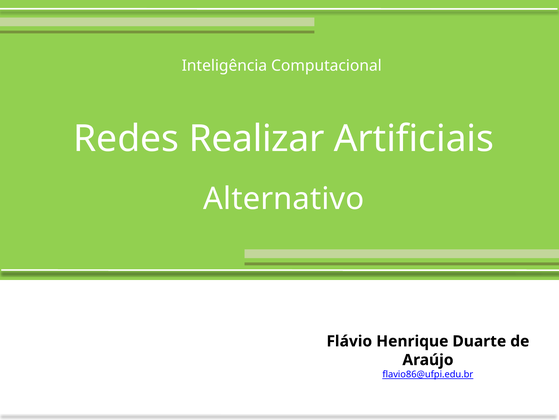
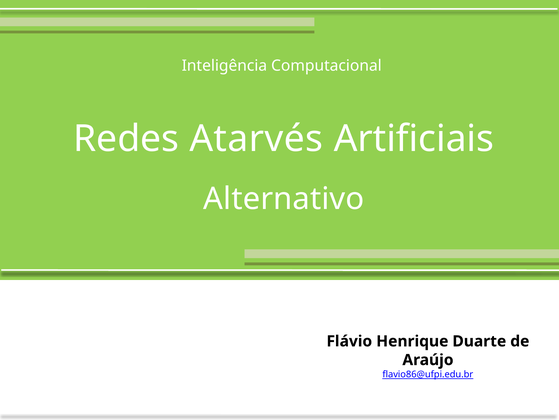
Realizar: Realizar -> Atarvés
